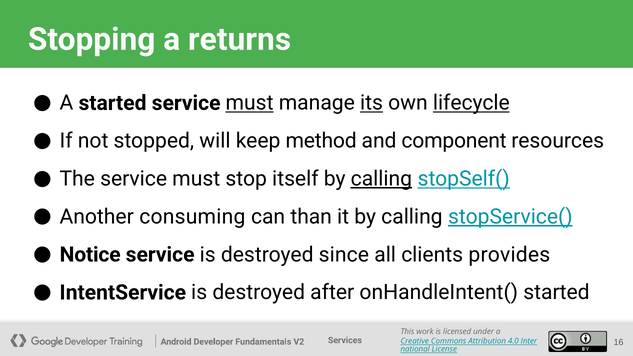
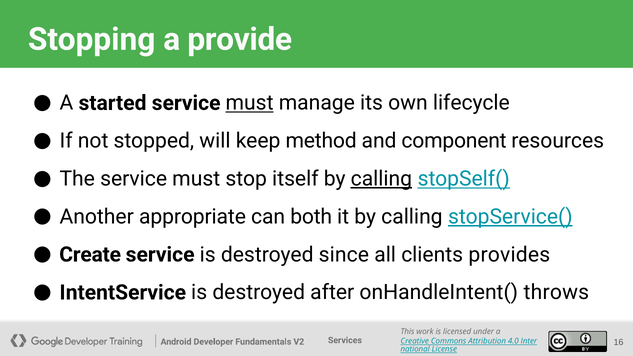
returns: returns -> provide
its underline: present -> none
lifecycle underline: present -> none
consuming: consuming -> appropriate
than: than -> both
Notice: Notice -> Create
onHandleIntent( started: started -> throws
